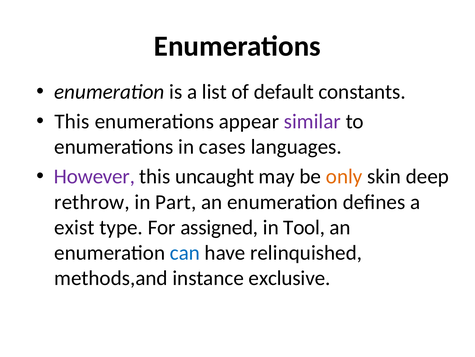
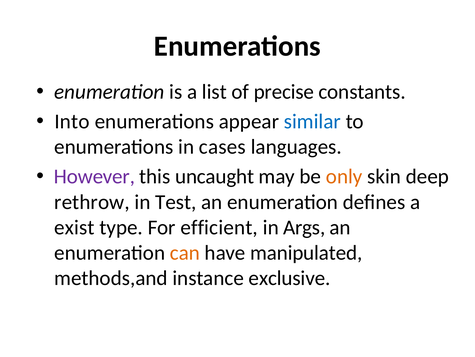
default: default -> precise
This at (72, 121): This -> Into
similar colour: purple -> blue
Part: Part -> Test
assigned: assigned -> efficient
Tool: Tool -> Args
can colour: blue -> orange
relinquished: relinquished -> manipulated
